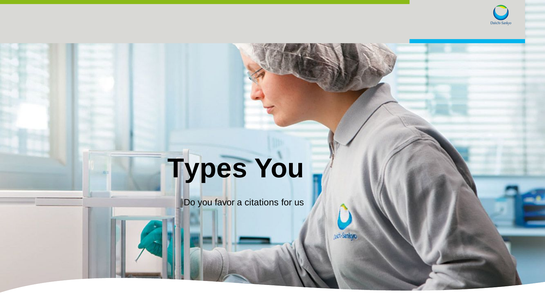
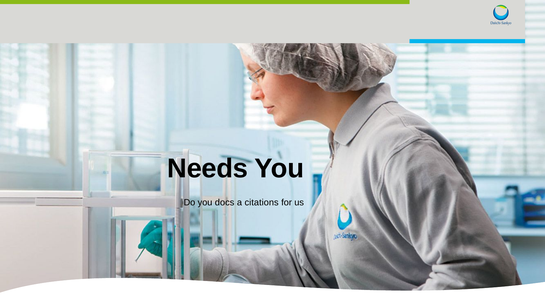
Types: Types -> Needs
favor: favor -> docs
